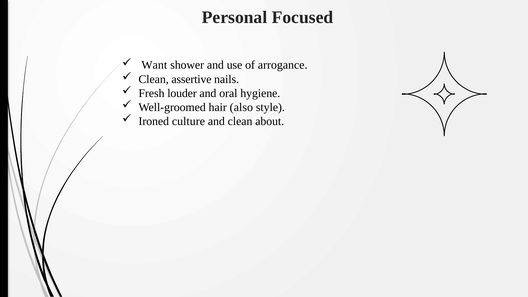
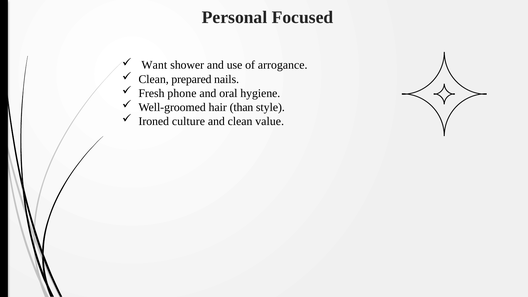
assertive: assertive -> prepared
louder: louder -> phone
also: also -> than
about: about -> value
